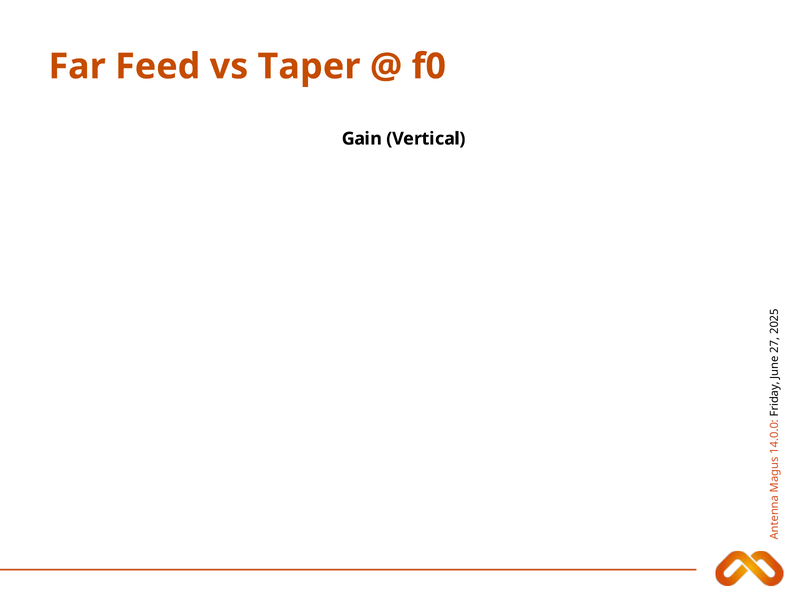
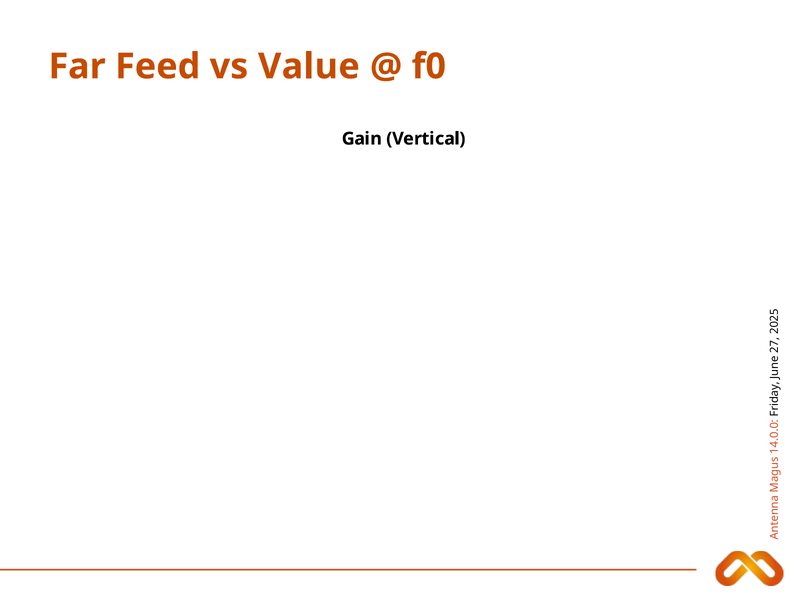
Taper: Taper -> Value
